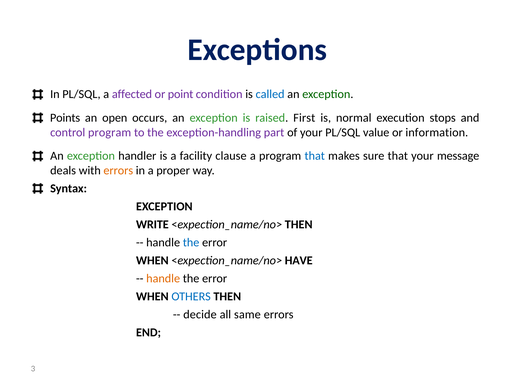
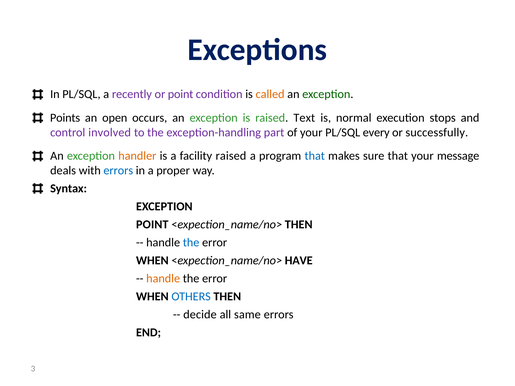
affected: affected -> recently
called colour: blue -> orange
First: First -> Text
control program: program -> involved
value: value -> every
information: information -> successfully
handler colour: black -> orange
facility clause: clause -> raised
errors at (118, 171) colour: orange -> blue
WRITE at (152, 225): WRITE -> POINT
